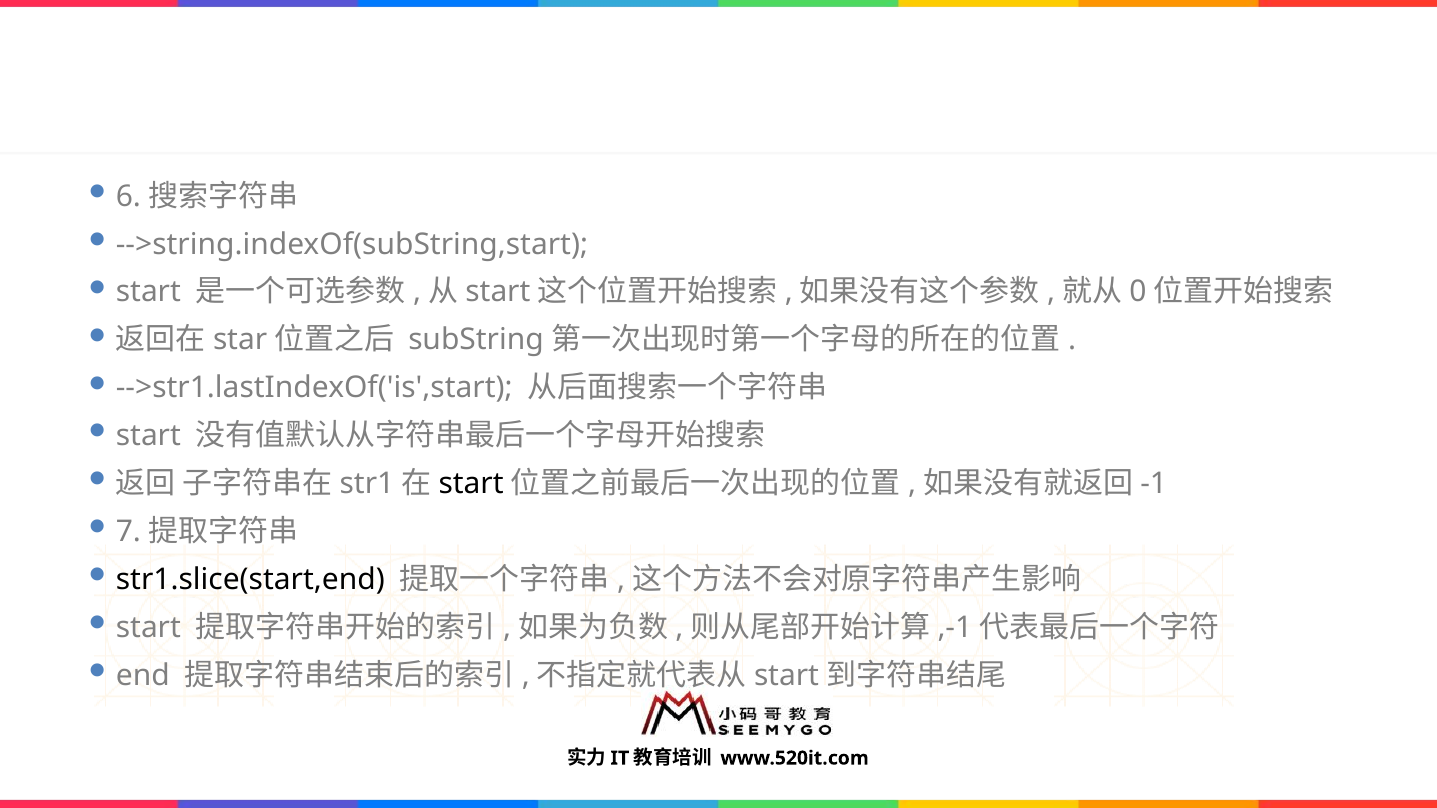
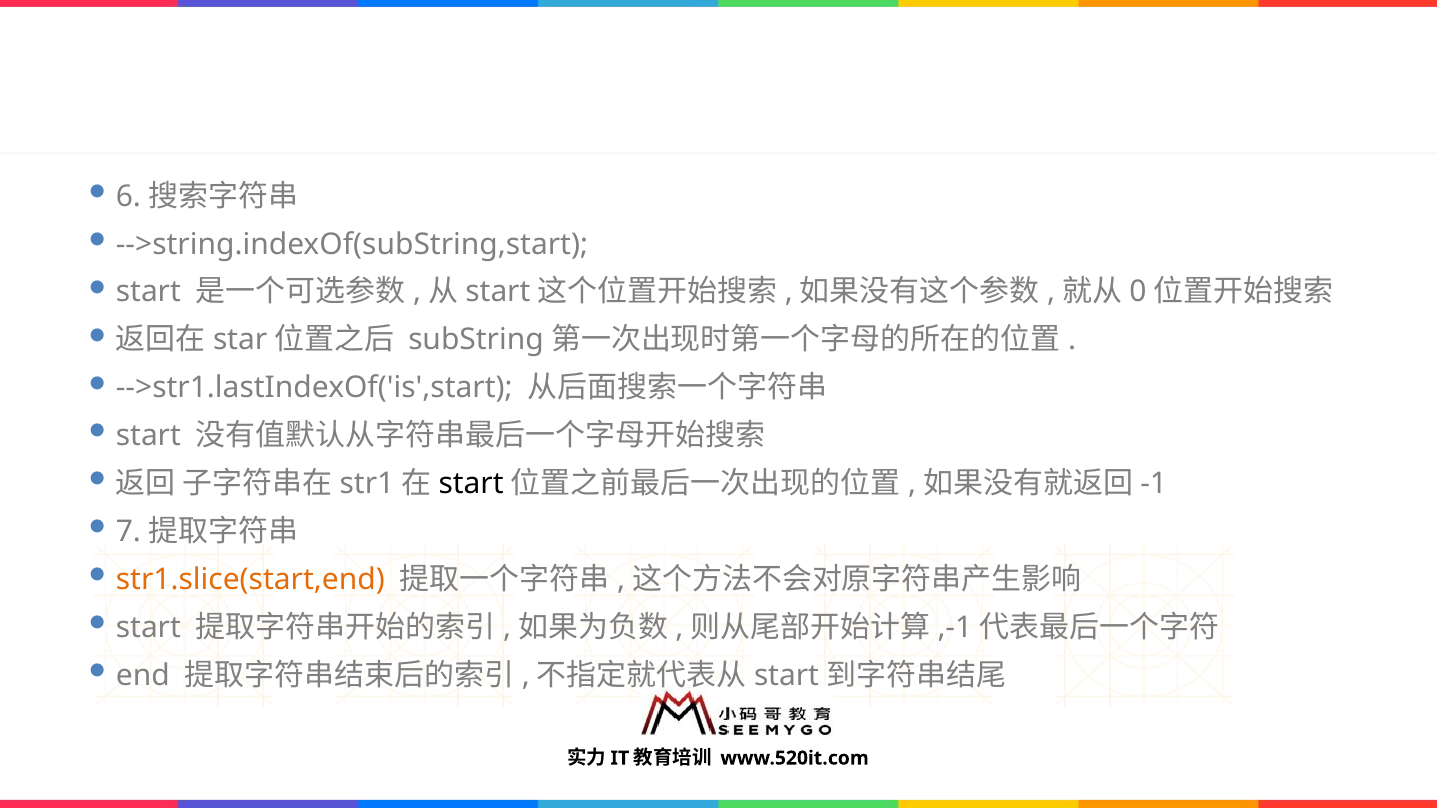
str1.slice(start,end colour: black -> orange
